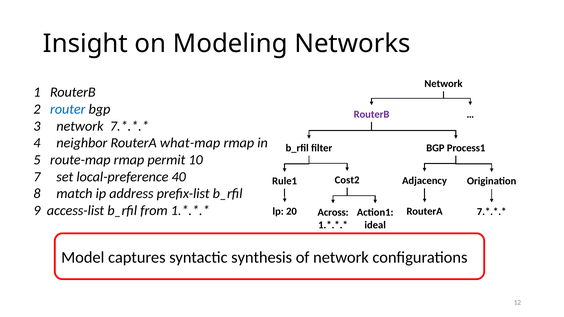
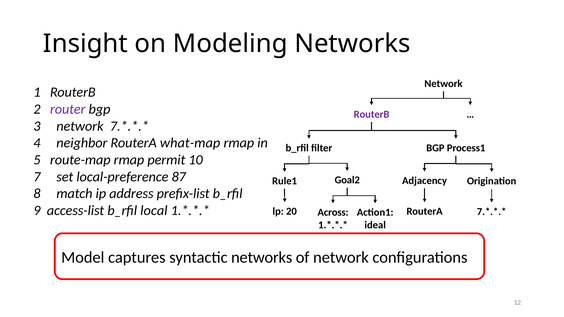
router colour: blue -> purple
40: 40 -> 87
Cost2: Cost2 -> Goal2
from: from -> local
syntactic synthesis: synthesis -> networks
